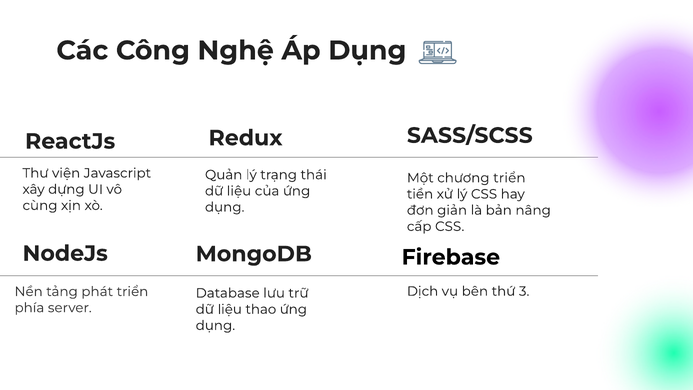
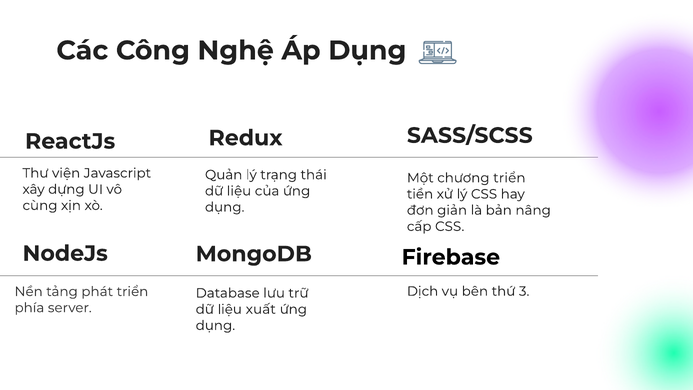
thao: thao -> xuất
